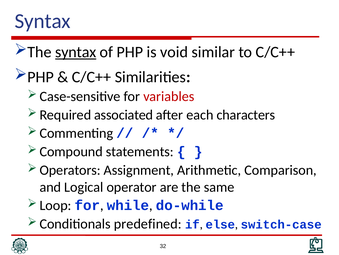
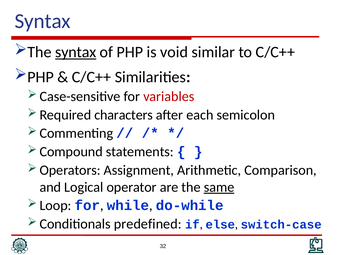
associated: associated -> characters
characters: characters -> semicolon
same underline: none -> present
